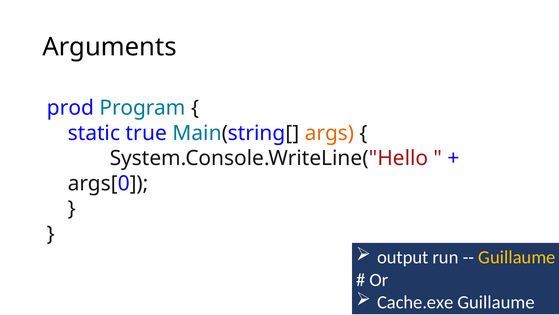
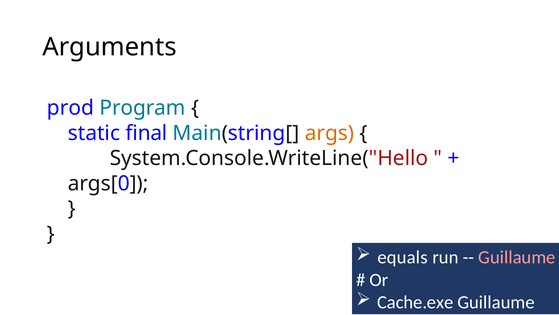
true: true -> final
output: output -> equals
Guillaume at (517, 257) colour: yellow -> pink
